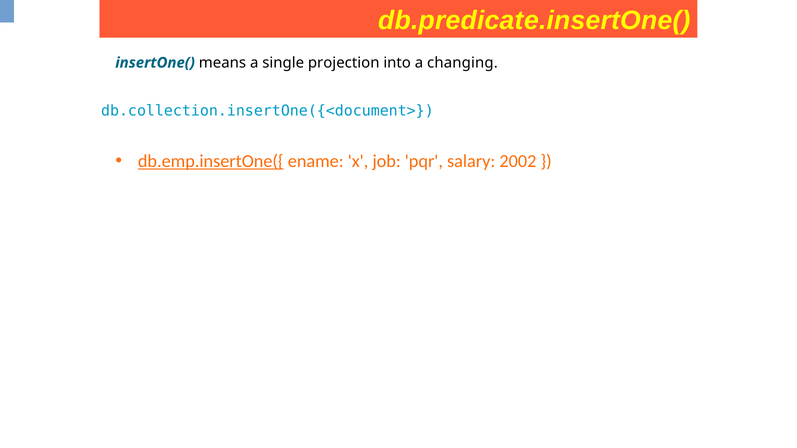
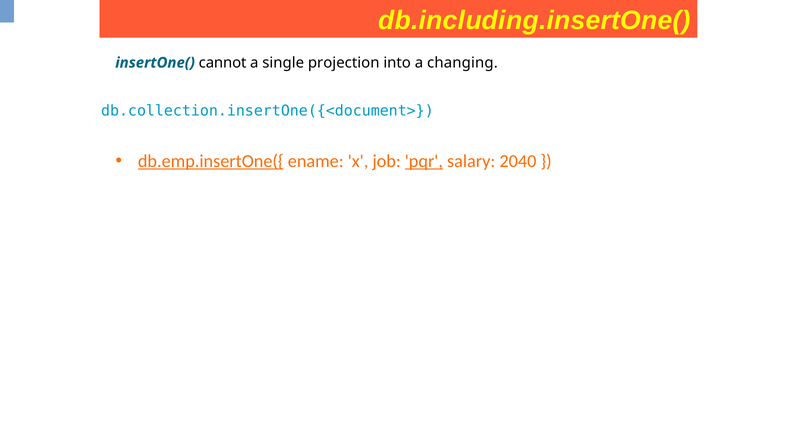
db.predicate.insertOne(: db.predicate.insertOne( -> db.including.insertOne(
means: means -> cannot
pqr underline: none -> present
2002: 2002 -> 2040
